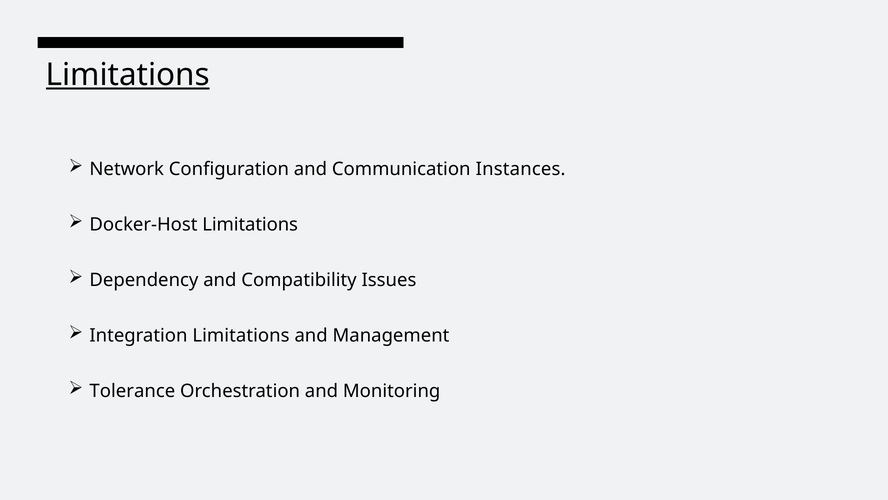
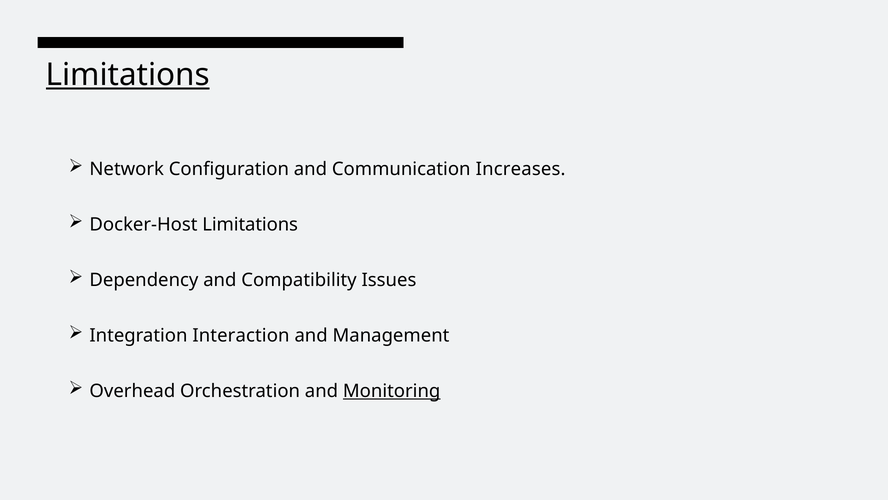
Instances: Instances -> Increases
Integration Limitations: Limitations -> Interaction
Tolerance: Tolerance -> Overhead
Monitoring underline: none -> present
